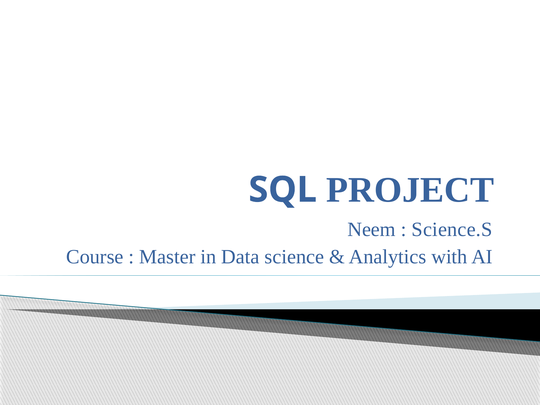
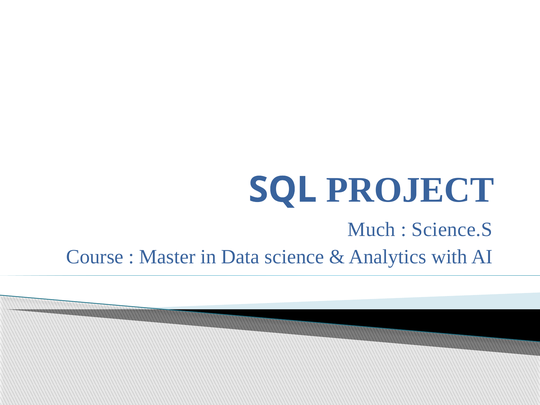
Neem: Neem -> Much
